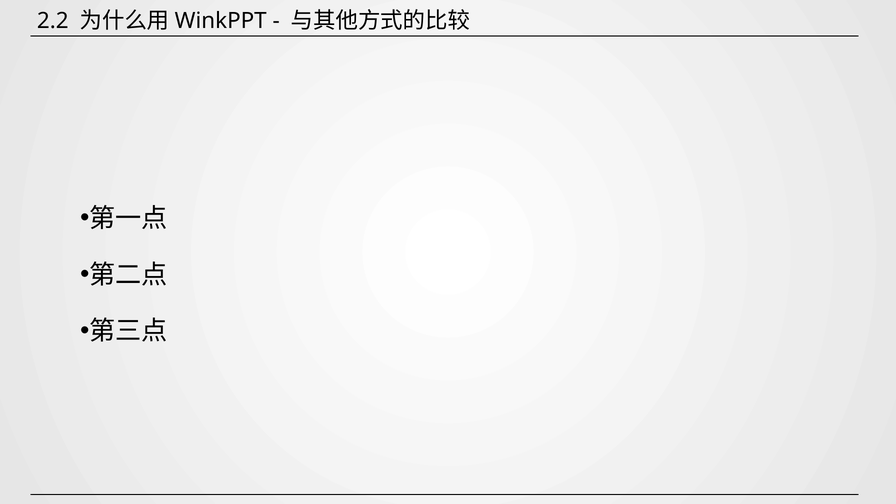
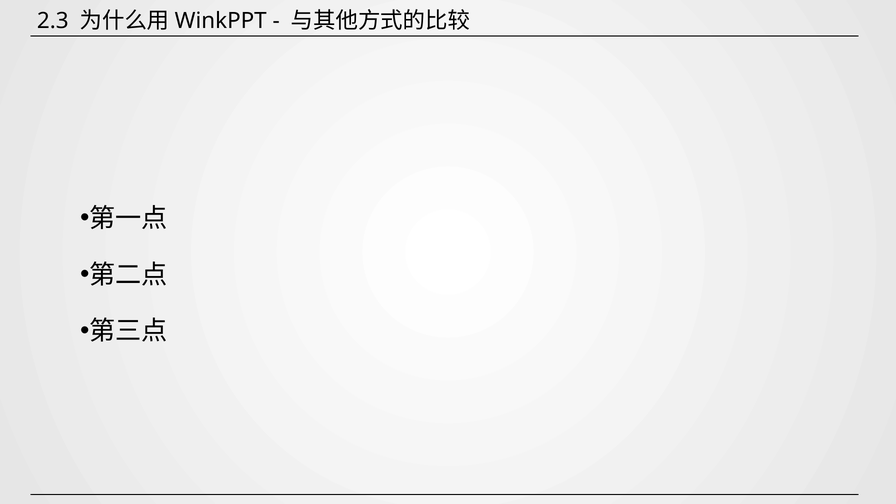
2.2: 2.2 -> 2.3
